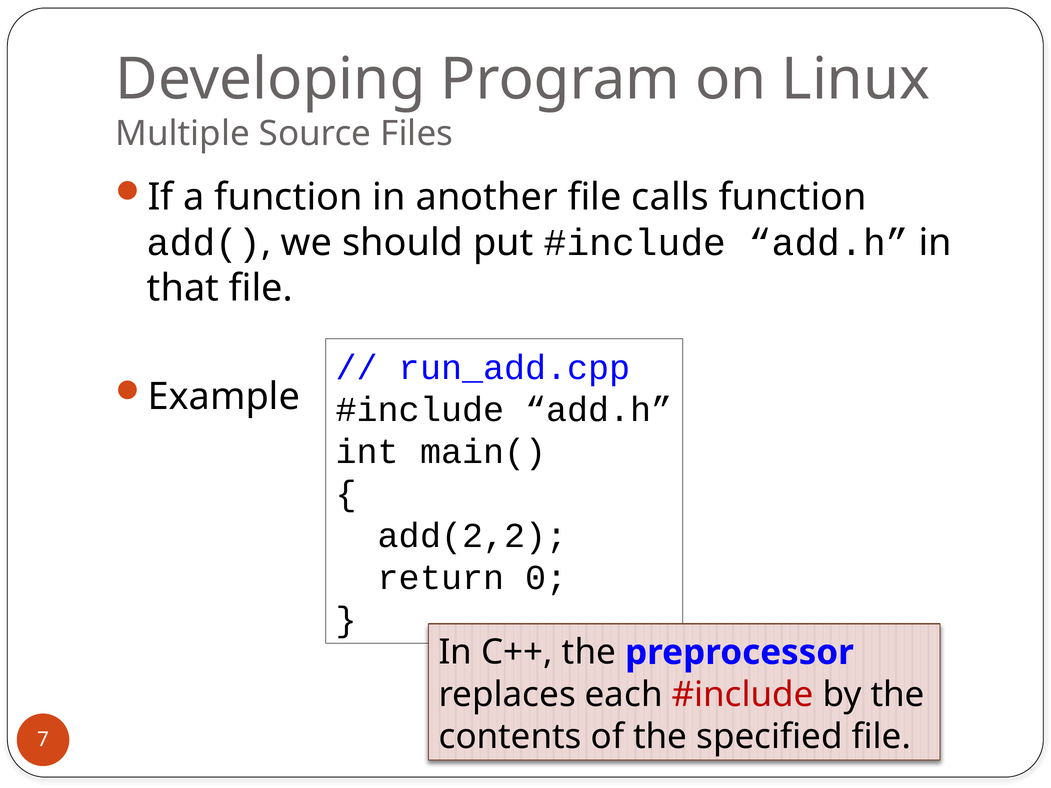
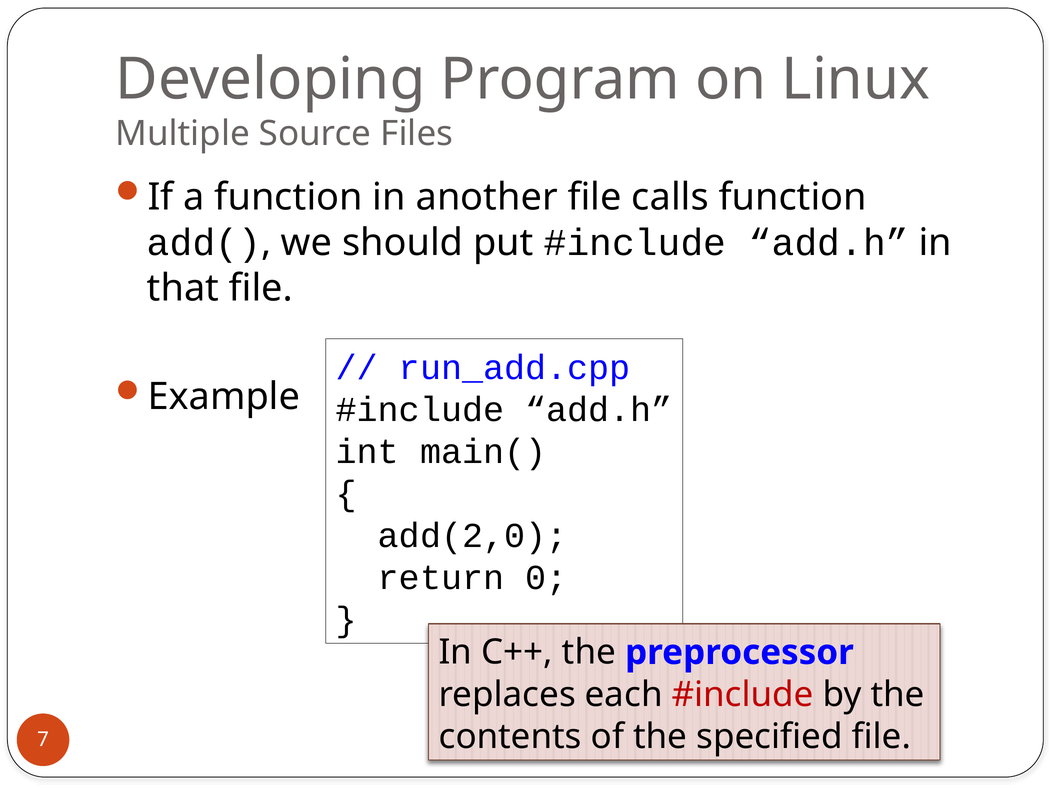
add(2,2: add(2,2 -> add(2,0
